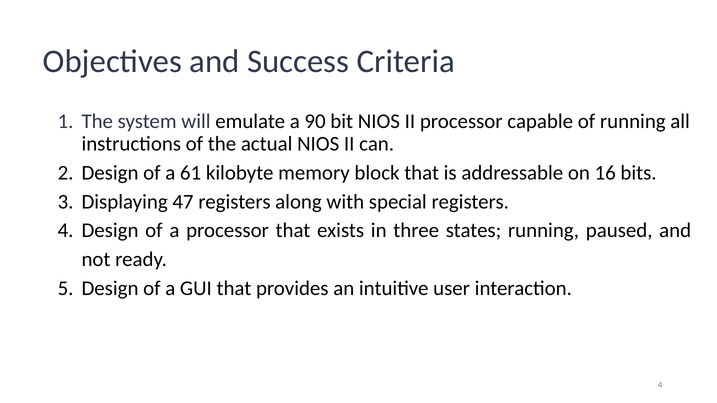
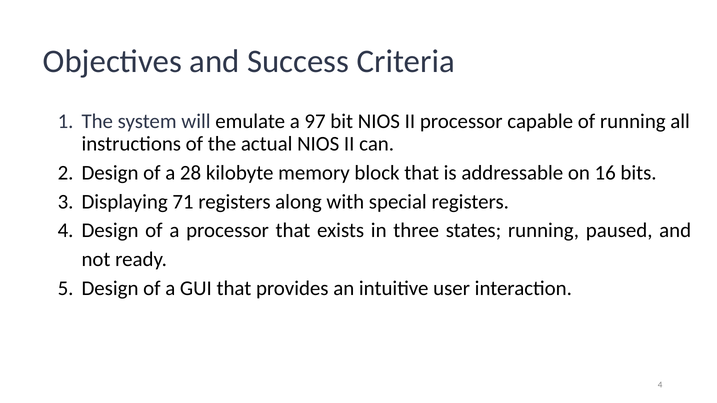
90: 90 -> 97
61: 61 -> 28
47: 47 -> 71
